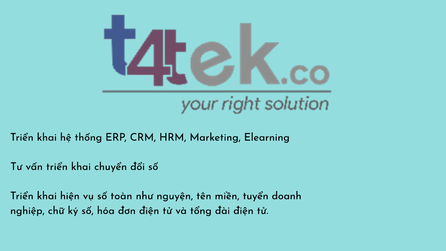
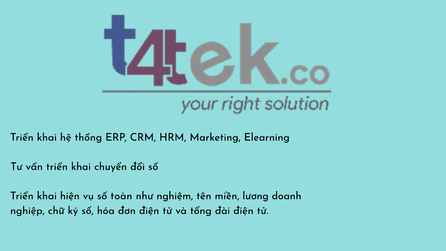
nguyện: nguyện -> nghiệm
tuyển: tuyển -> lương
